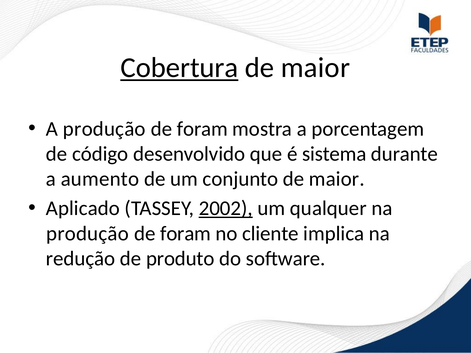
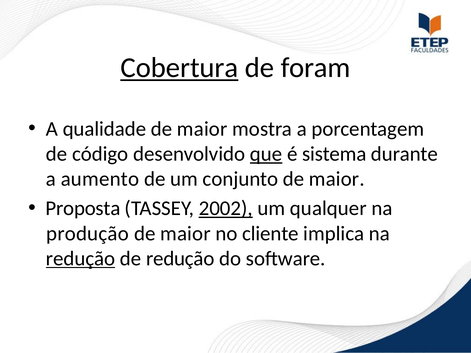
maior at (315, 68): maior -> foram
A produção: produção -> qualidade
foram at (202, 129): foram -> maior
que underline: none -> present
Aplicado: Aplicado -> Proposta
foram at (186, 234): foram -> maior
redução at (81, 259) underline: none -> present
de produto: produto -> redução
